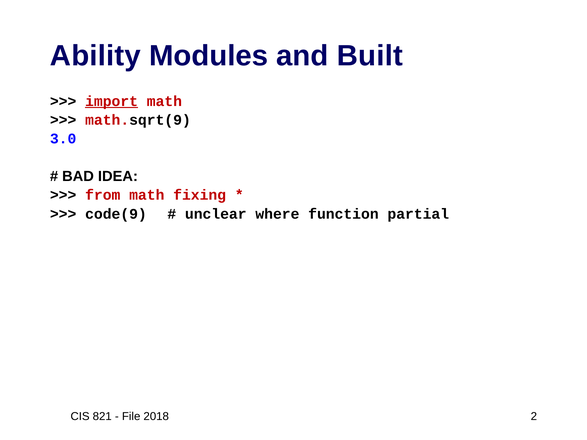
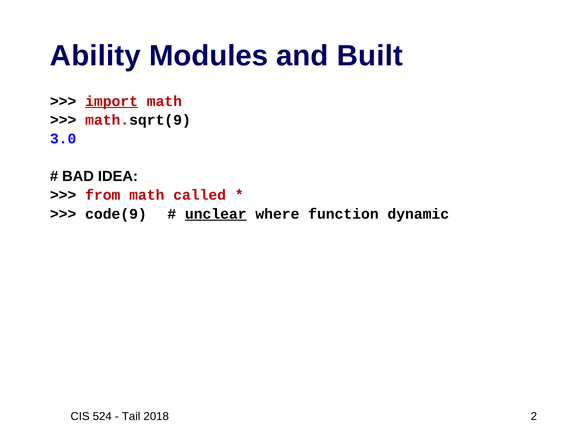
fixing: fixing -> called
unclear underline: none -> present
partial: partial -> dynamic
821: 821 -> 524
File: File -> Tail
